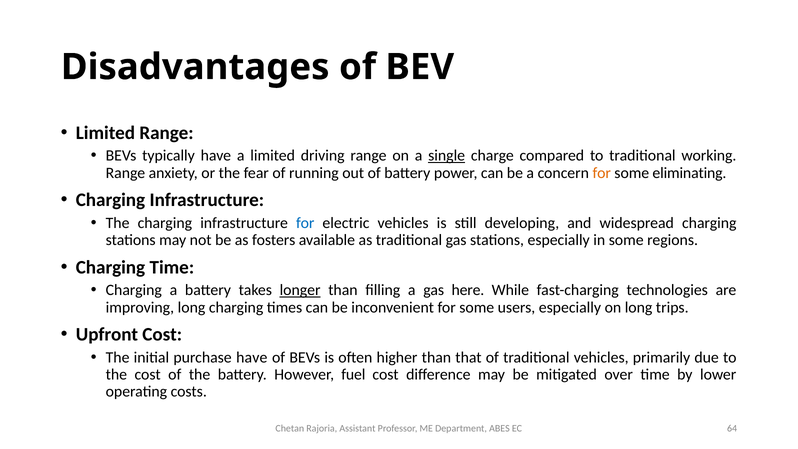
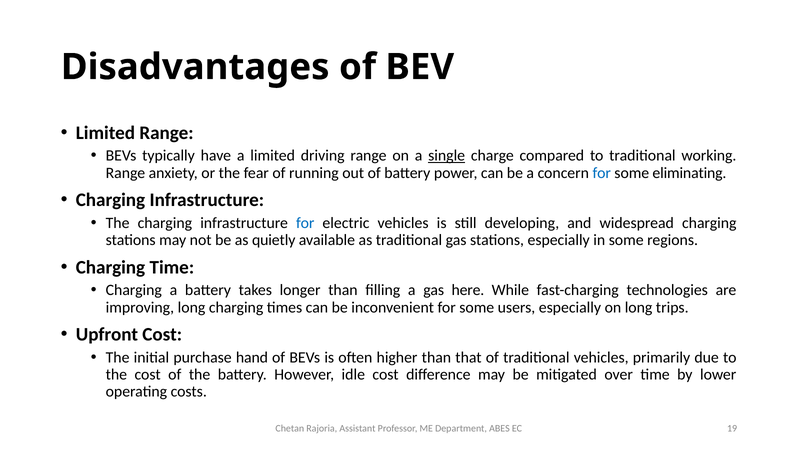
for at (602, 173) colour: orange -> blue
fosters: fosters -> quietly
longer underline: present -> none
purchase have: have -> hand
fuel: fuel -> idle
64: 64 -> 19
